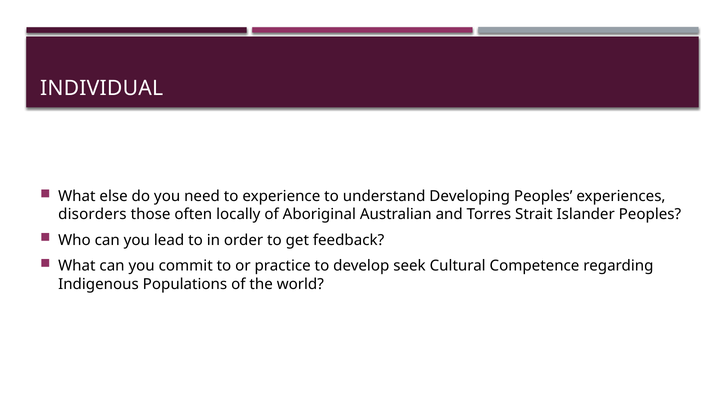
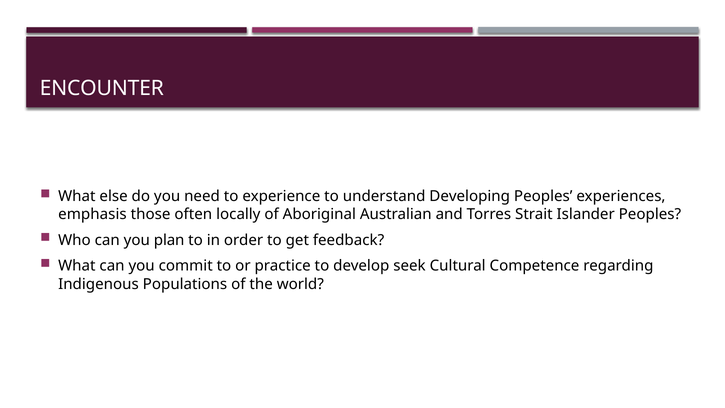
INDIVIDUAL: INDIVIDUAL -> ENCOUNTER
disorders: disorders -> emphasis
lead: lead -> plan
